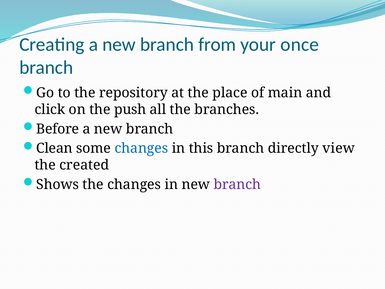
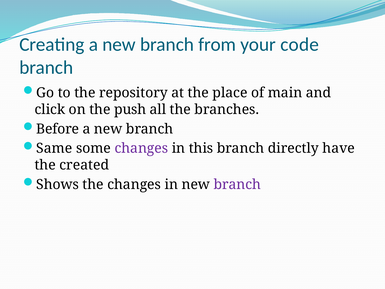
once: once -> code
Clean: Clean -> Same
changes at (141, 148) colour: blue -> purple
view: view -> have
